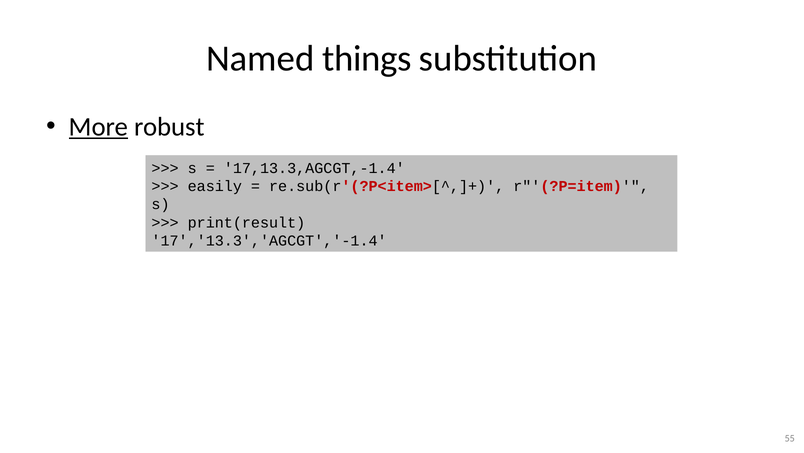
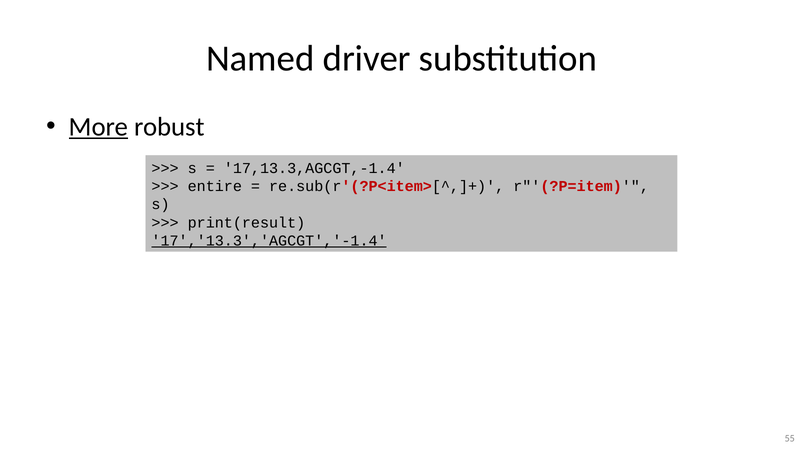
things: things -> driver
easily: easily -> entire
17','13.3','AGCGT','-1.4 underline: none -> present
